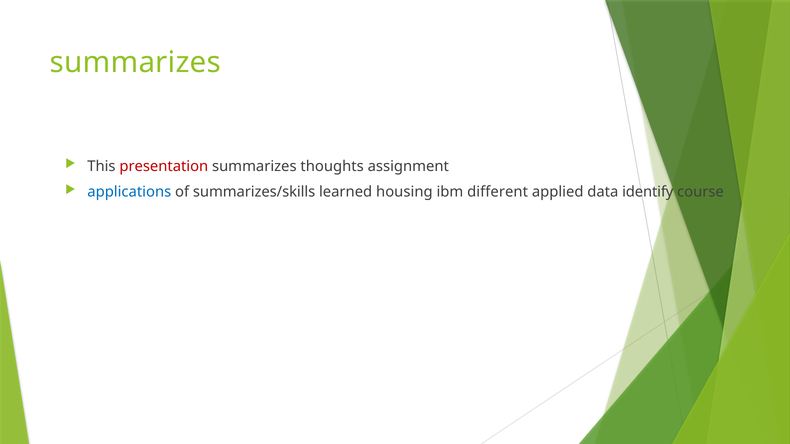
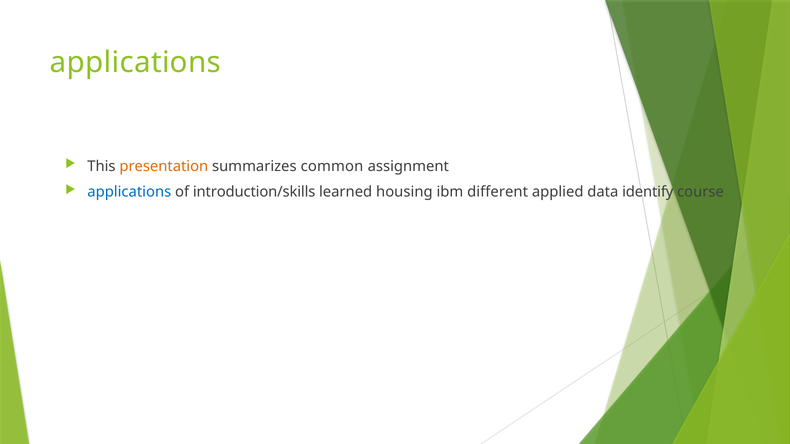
summarizes at (135, 62): summarizes -> applications
presentation colour: red -> orange
thoughts: thoughts -> common
summarizes/skills: summarizes/skills -> introduction/skills
